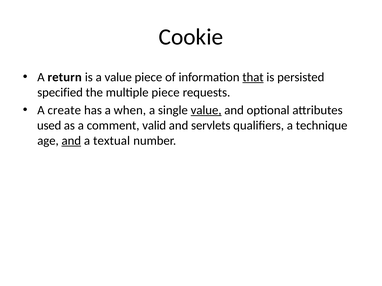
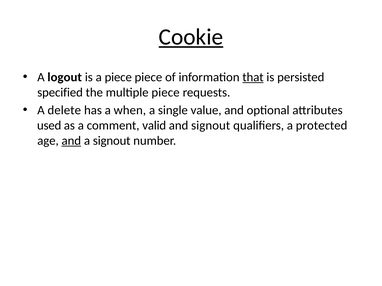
Cookie underline: none -> present
return: return -> logout
a value: value -> piece
create: create -> delete
value at (206, 110) underline: present -> none
and servlets: servlets -> signout
technique: technique -> protected
a textual: textual -> signout
